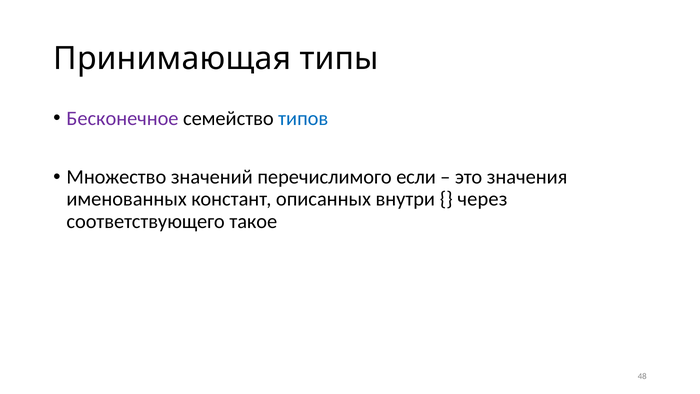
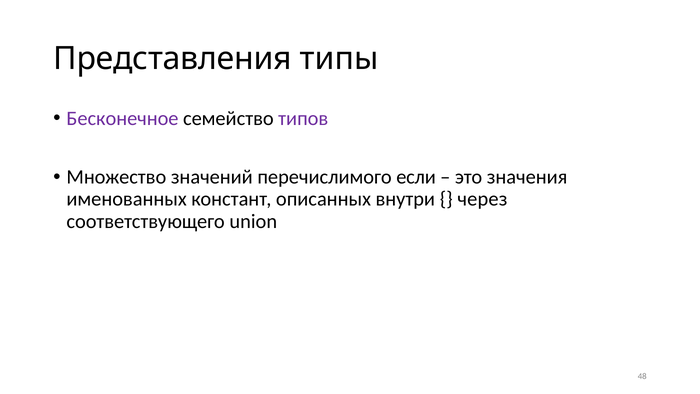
Принимающая: Принимающая -> Представления
типов colour: blue -> purple
такое: такое -> union
